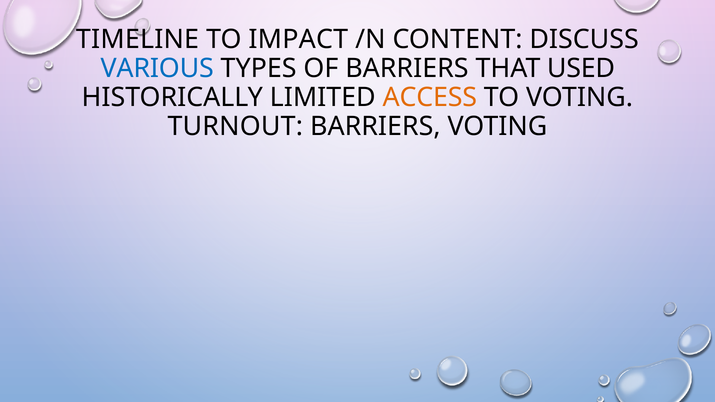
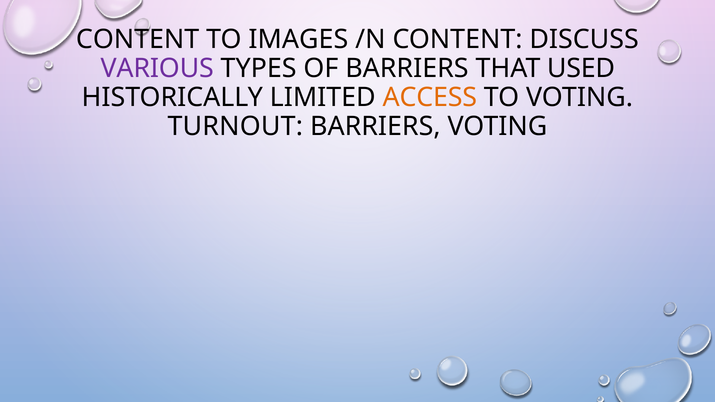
TIMELINE at (138, 39): TIMELINE -> CONTENT
IMPACT: IMPACT -> IMAGES
VARIOUS colour: blue -> purple
